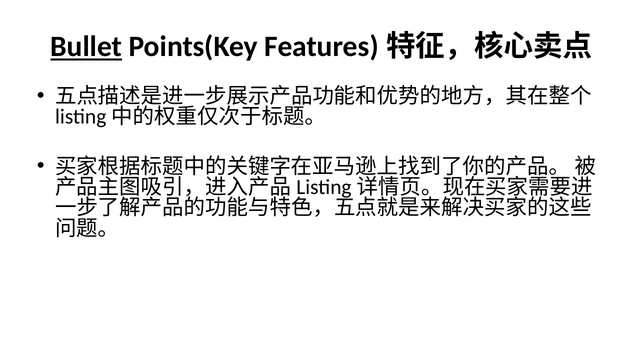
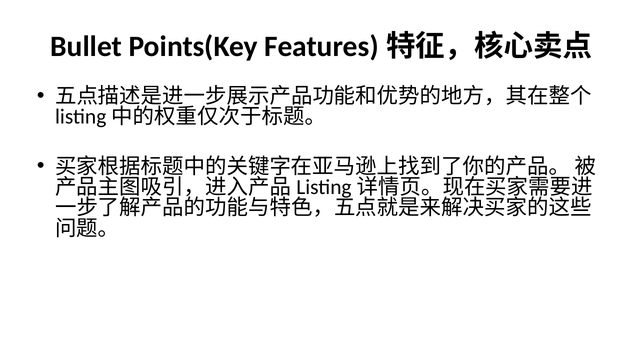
Bullet underline: present -> none
